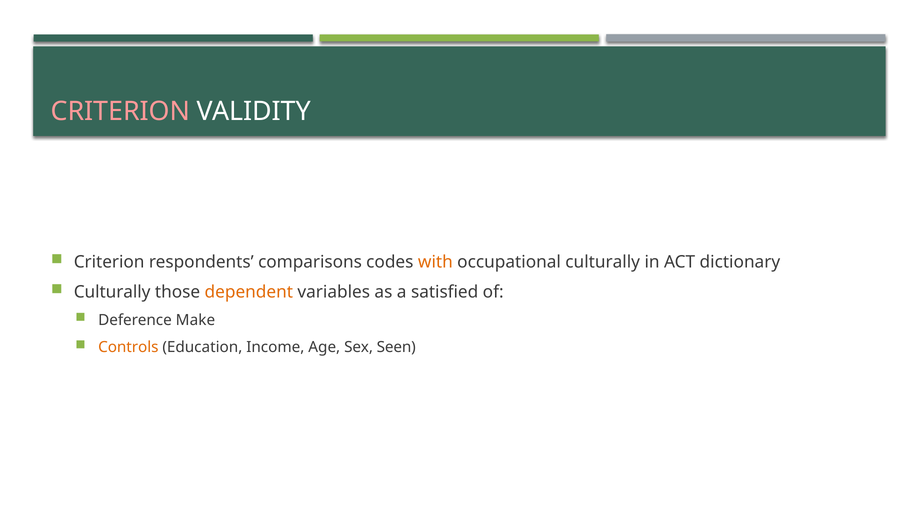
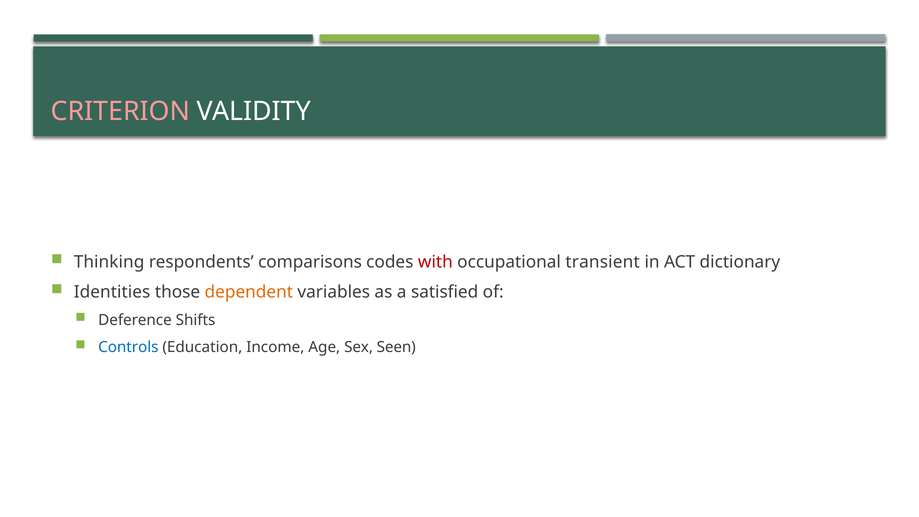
Criterion at (109, 262): Criterion -> Thinking
with colour: orange -> red
occupational culturally: culturally -> transient
Culturally at (112, 292): Culturally -> Identities
Make: Make -> Shifts
Controls colour: orange -> blue
